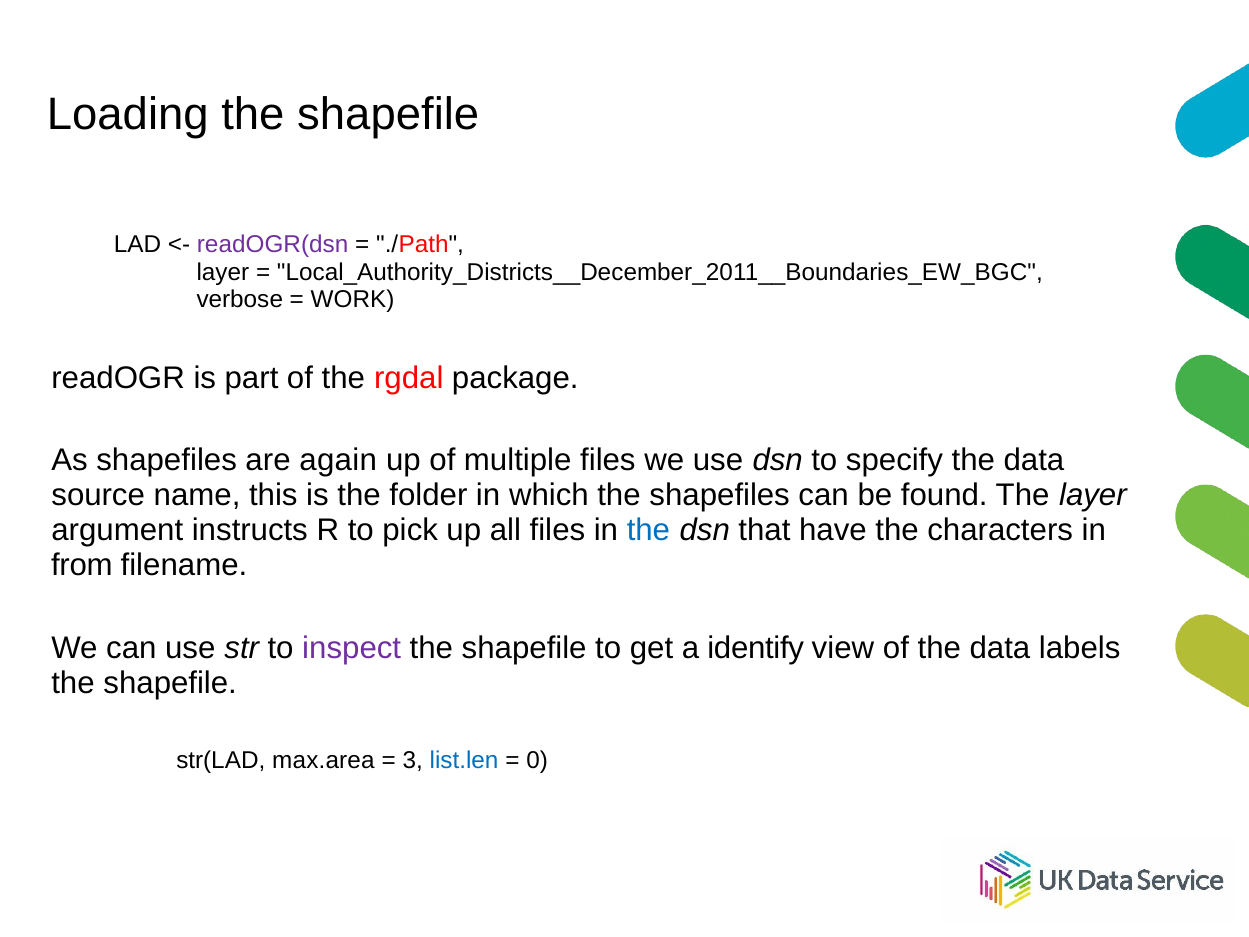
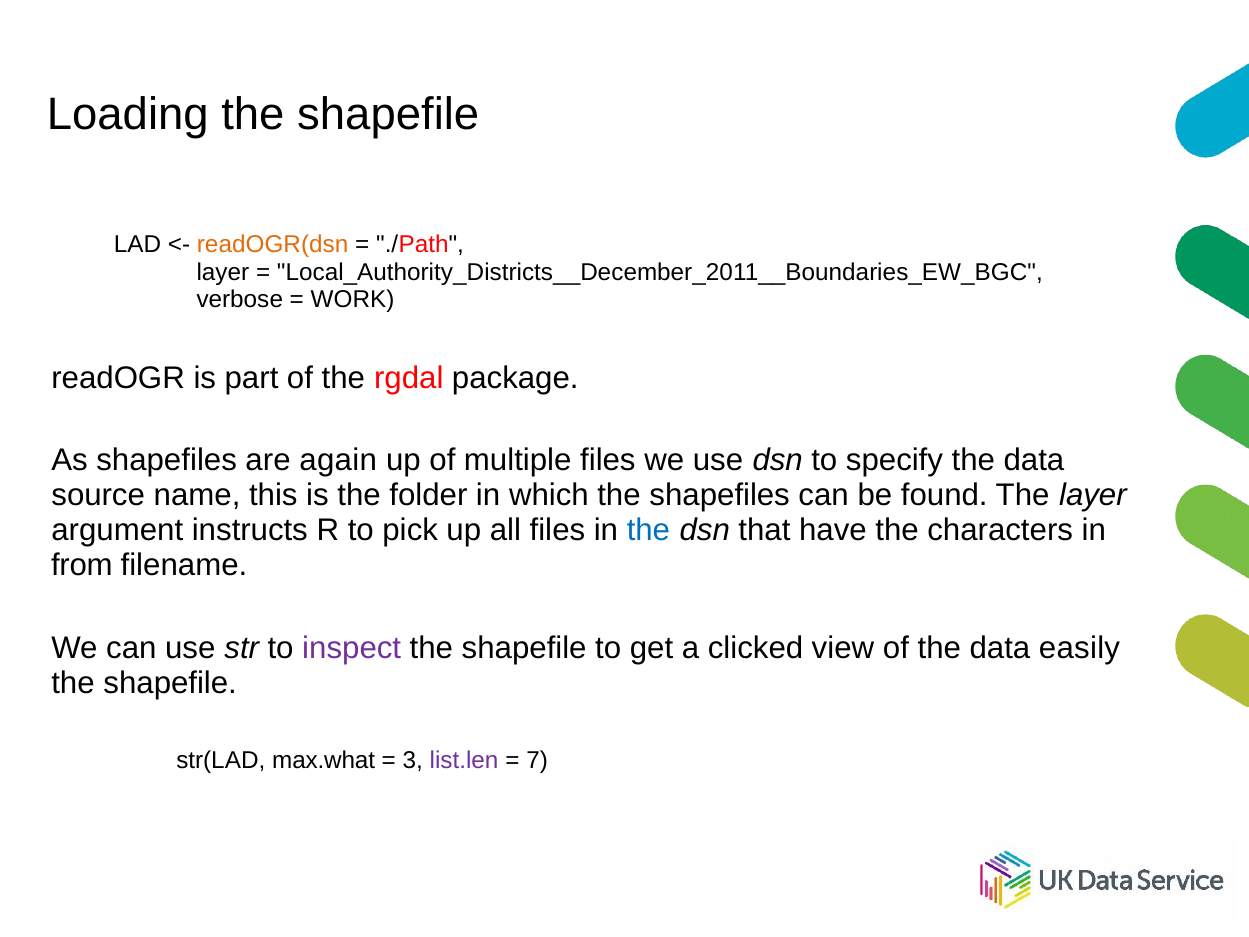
readOGR(dsn colour: purple -> orange
identify: identify -> clicked
labels: labels -> easily
max.area: max.area -> max.what
list.len colour: blue -> purple
0: 0 -> 7
